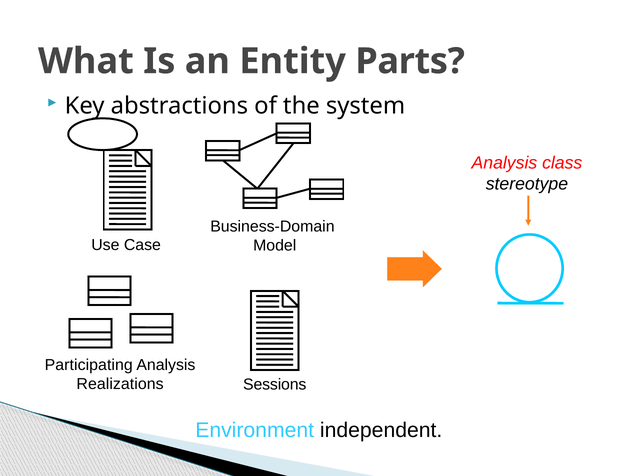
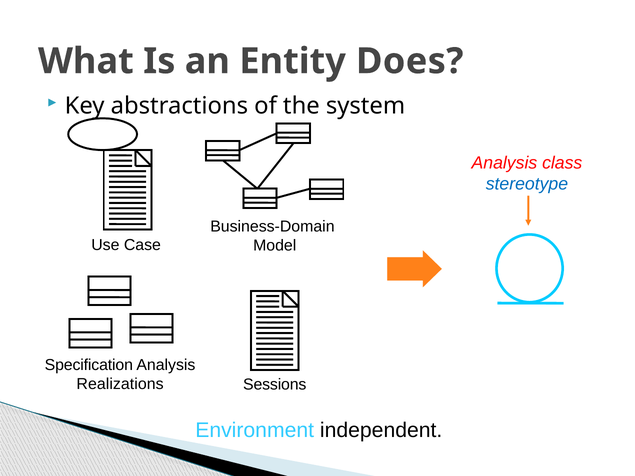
Parts: Parts -> Does
stereotype colour: black -> blue
Participating: Participating -> Specification
